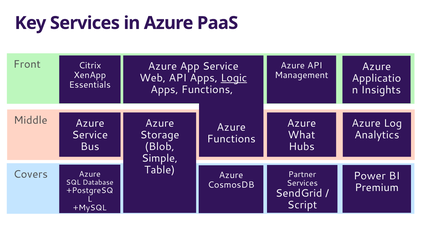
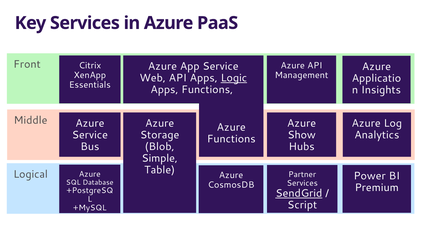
What: What -> Show
Covers: Covers -> Logical
SendGrid underline: none -> present
